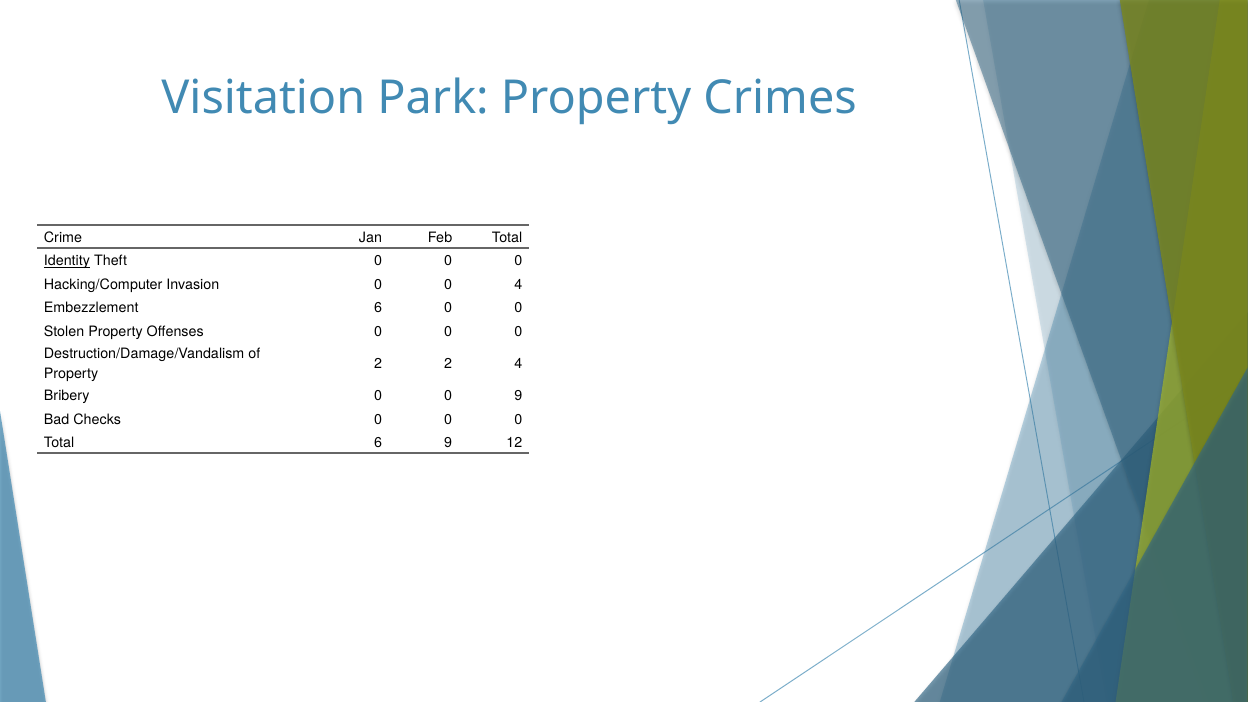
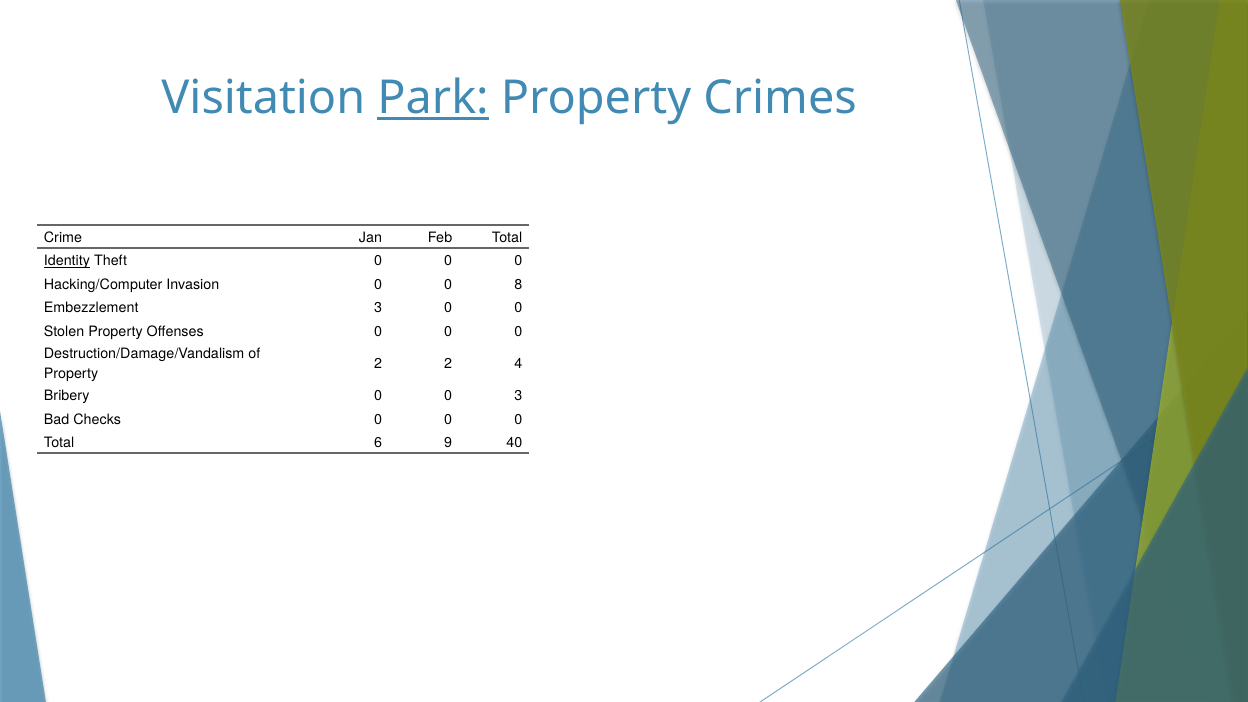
Park underline: none -> present
0 4: 4 -> 8
Embezzlement 6: 6 -> 3
0 9: 9 -> 3
12: 12 -> 40
